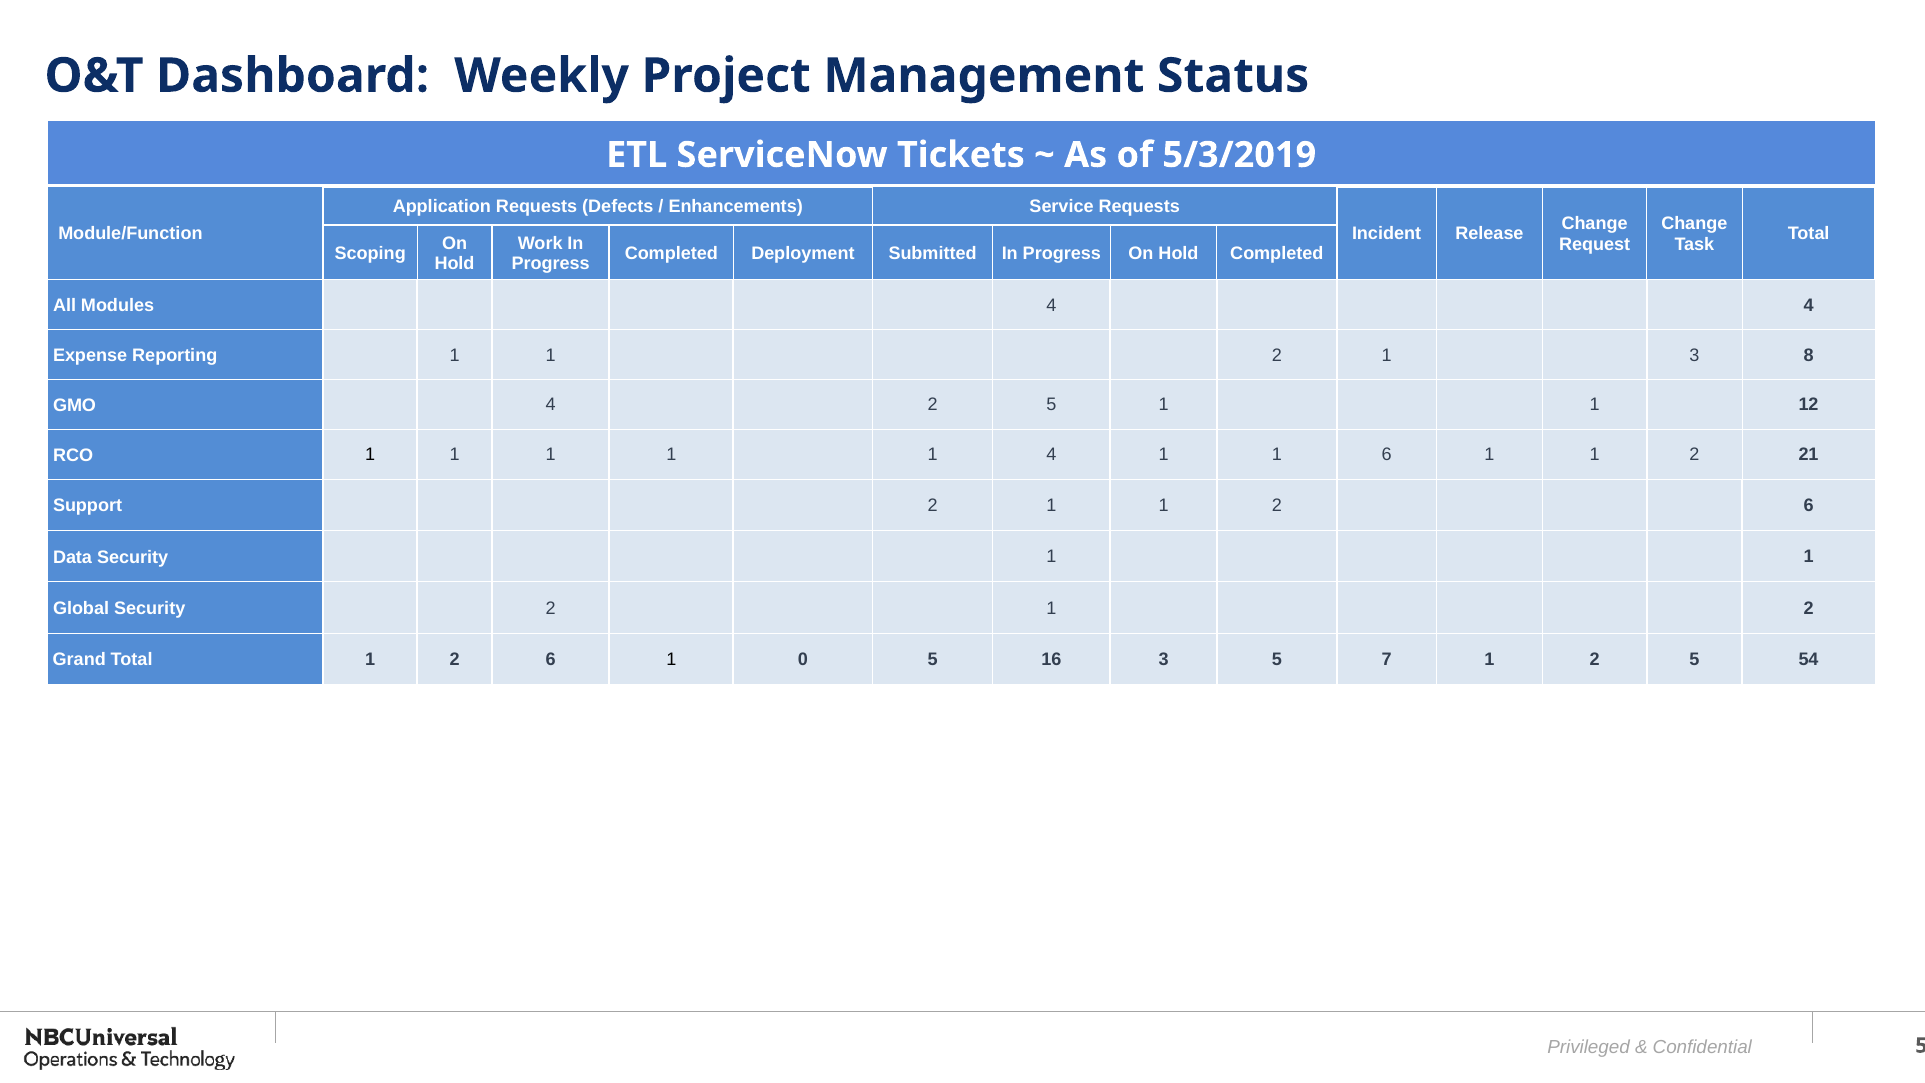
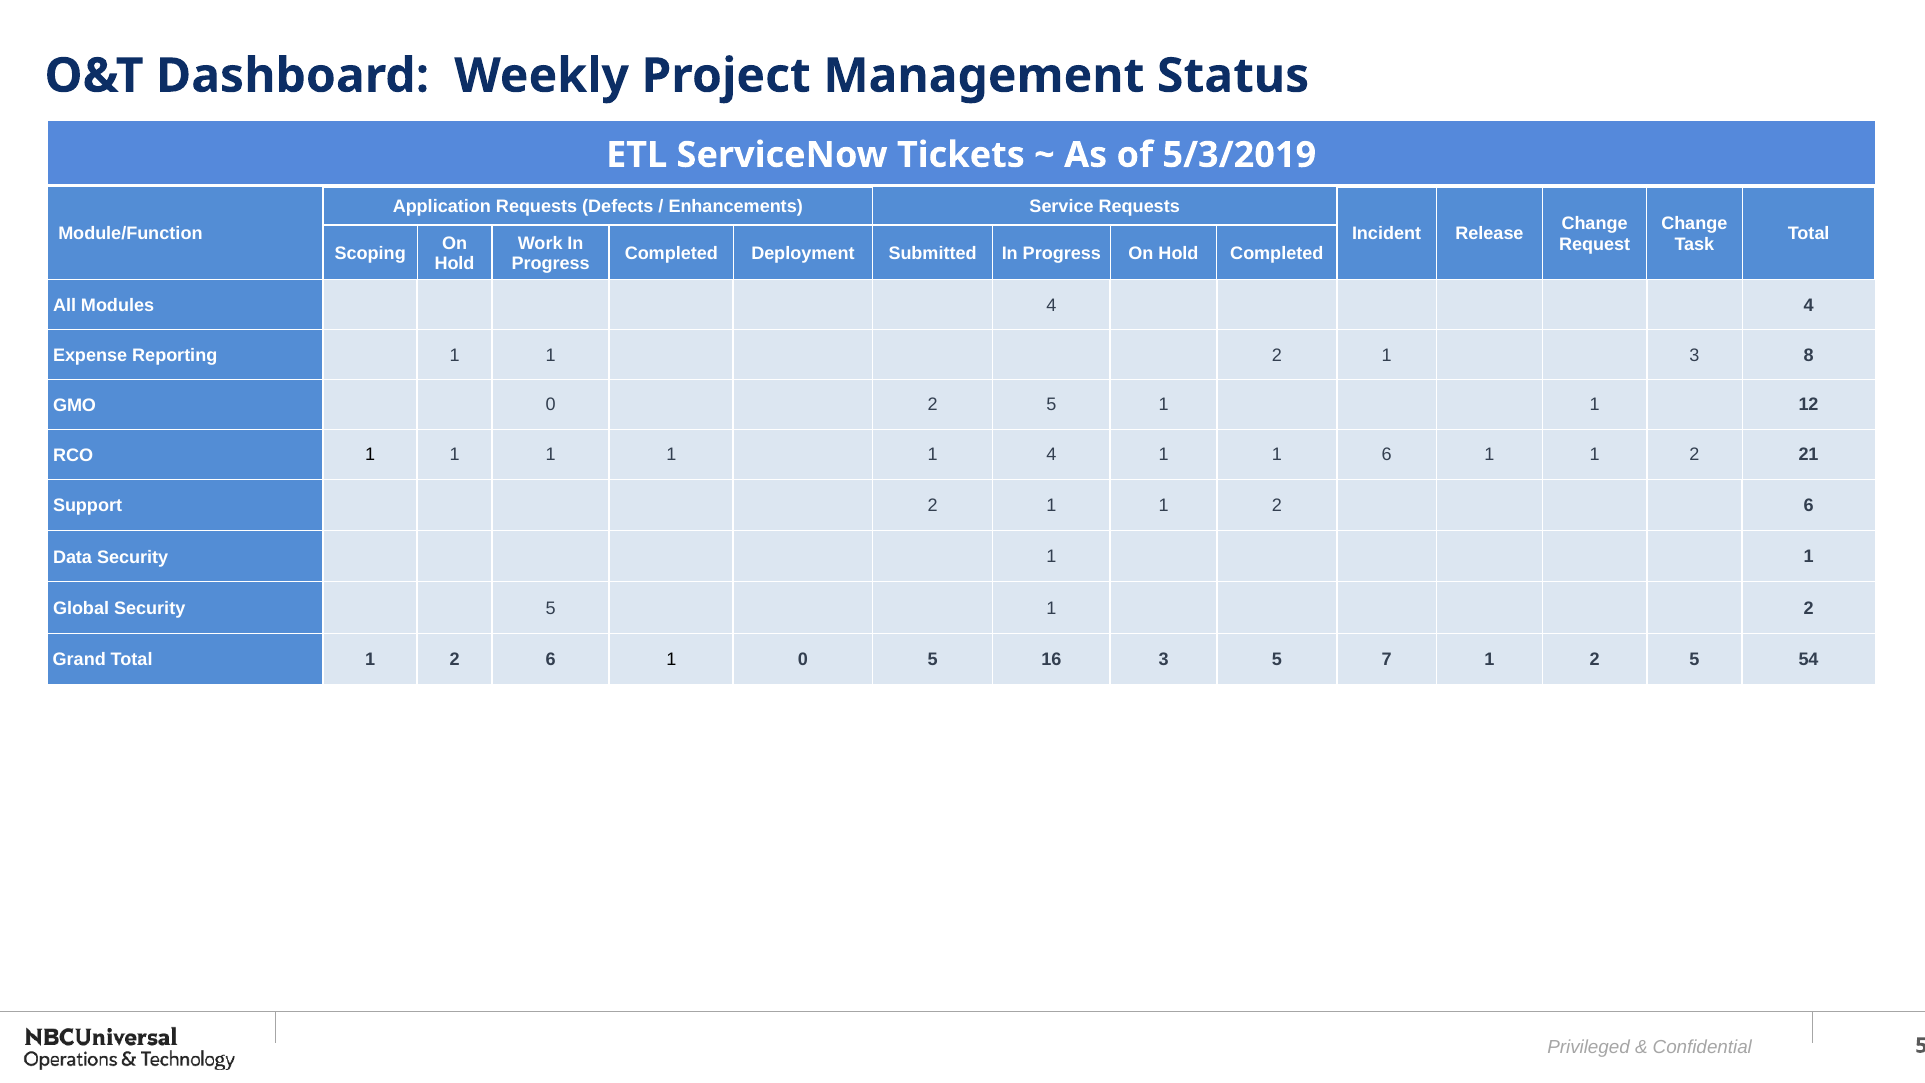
GMO 4: 4 -> 0
Security 2: 2 -> 5
